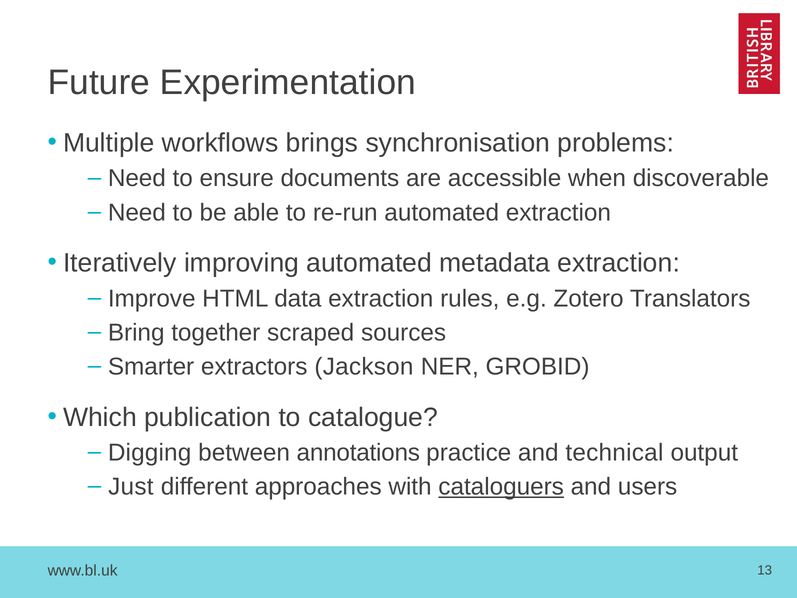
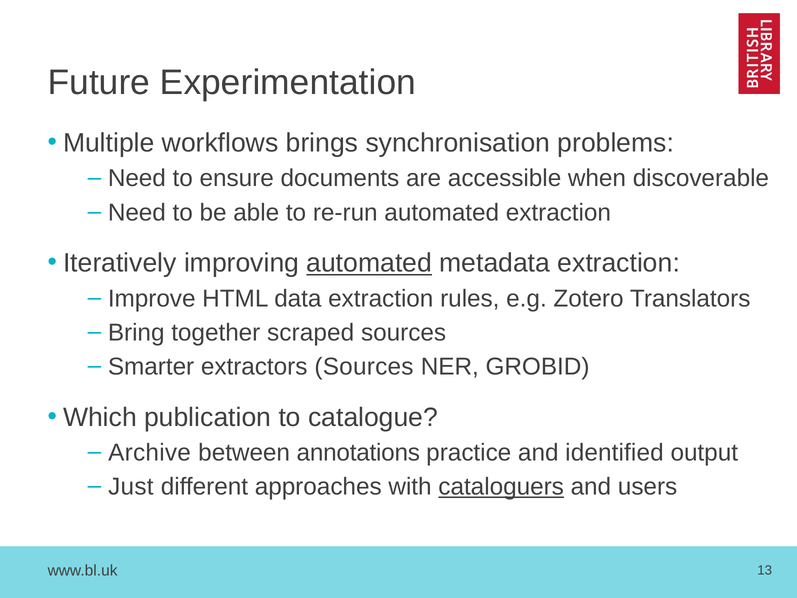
automated at (369, 263) underline: none -> present
extractors Jackson: Jackson -> Sources
Digging: Digging -> Archive
technical: technical -> identified
